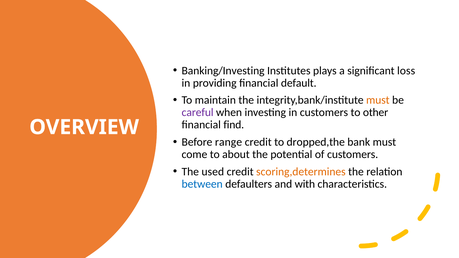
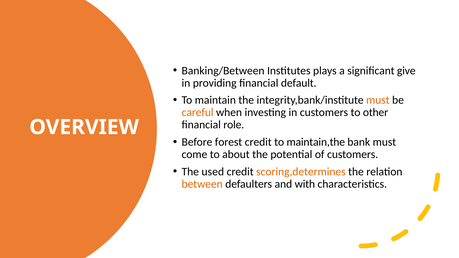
Banking/Investing: Banking/Investing -> Banking/Between
loss: loss -> give
careful colour: purple -> orange
find: find -> role
range: range -> forest
dropped,the: dropped,the -> maintain,the
between colour: blue -> orange
